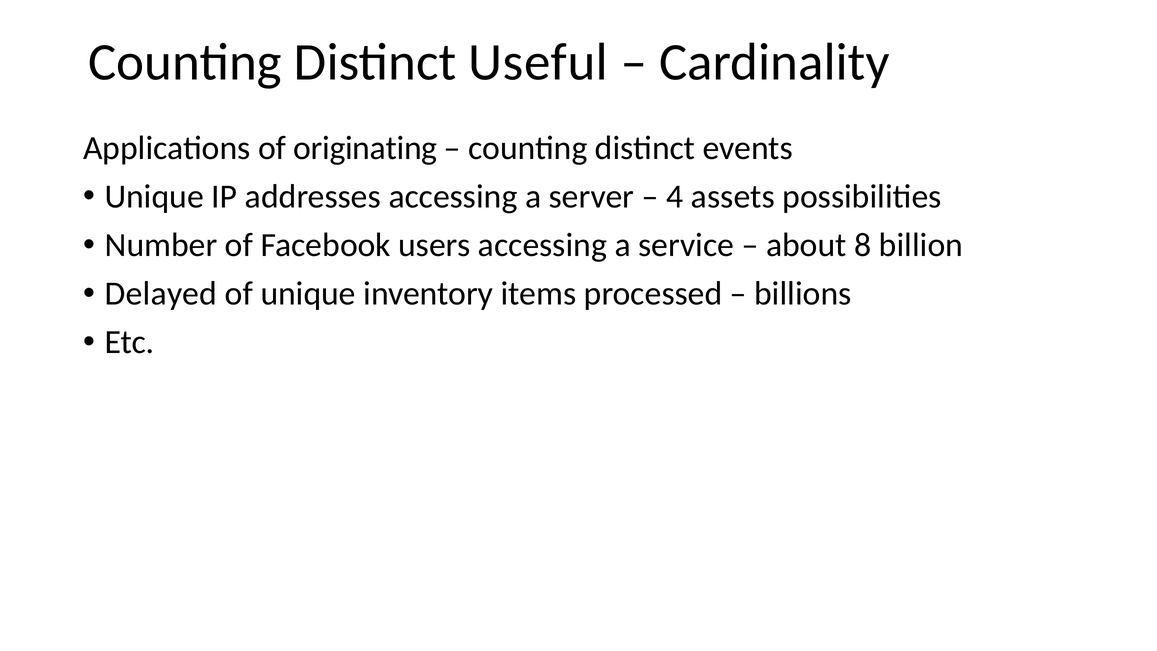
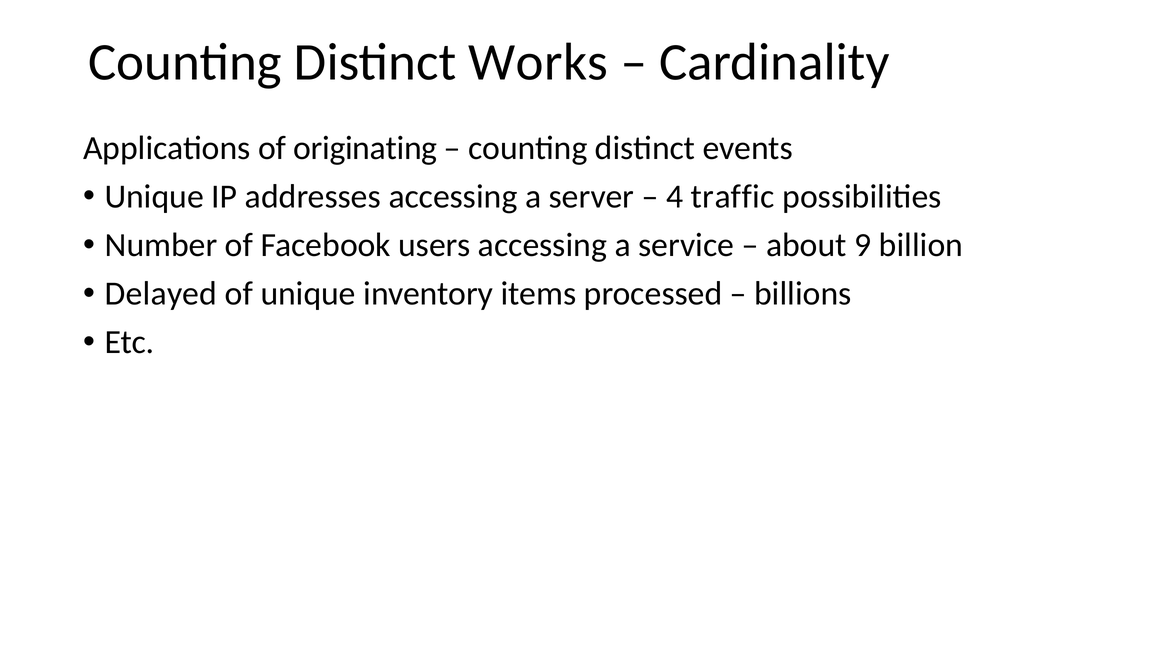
Useful: Useful -> Works
assets: assets -> traffic
8: 8 -> 9
